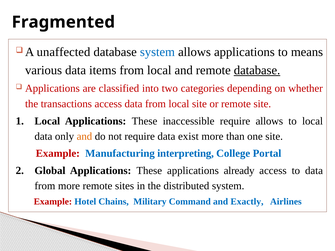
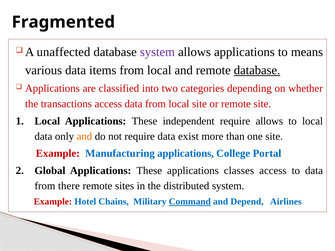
system at (157, 52) colour: blue -> purple
inaccessible: inaccessible -> independent
Manufacturing interpreting: interpreting -> applications
already: already -> classes
from more: more -> there
Command underline: none -> present
Exactly: Exactly -> Depend
